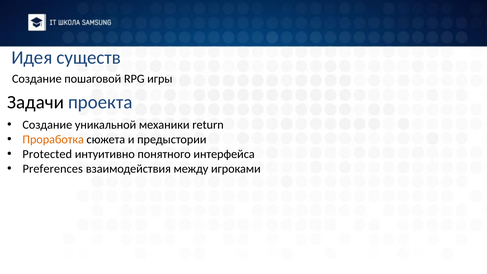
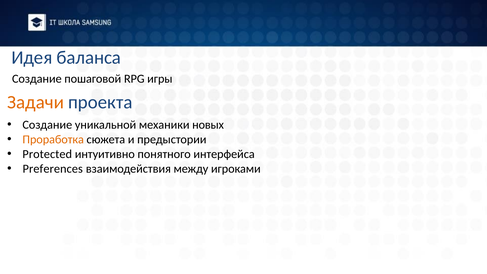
существ: существ -> баланса
Задачи colour: black -> orange
return: return -> новых
